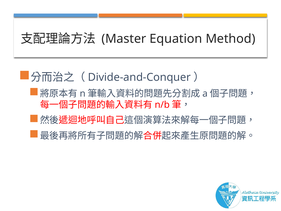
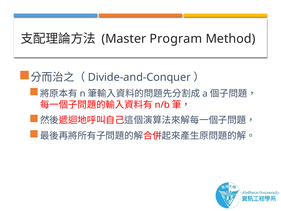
Equation: Equation -> Program
